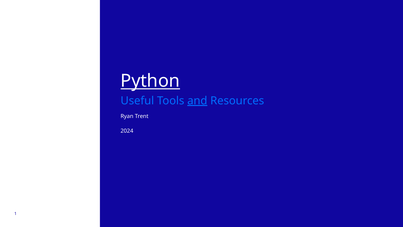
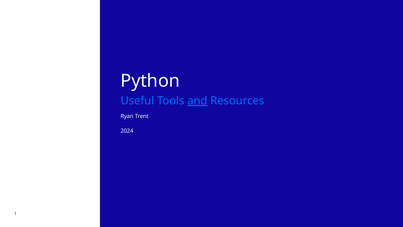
Python underline: present -> none
